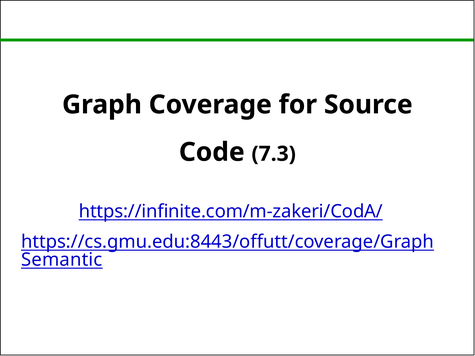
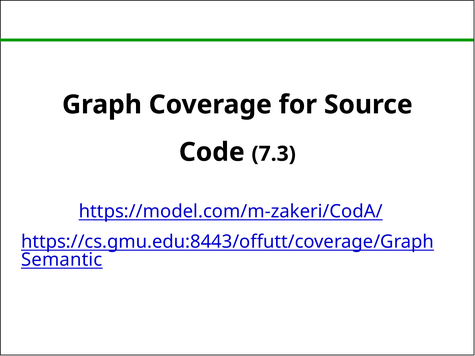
https://infinite.com/m-zakeri/CodA/: https://infinite.com/m-zakeri/CodA/ -> https://model.com/m-zakeri/CodA/
